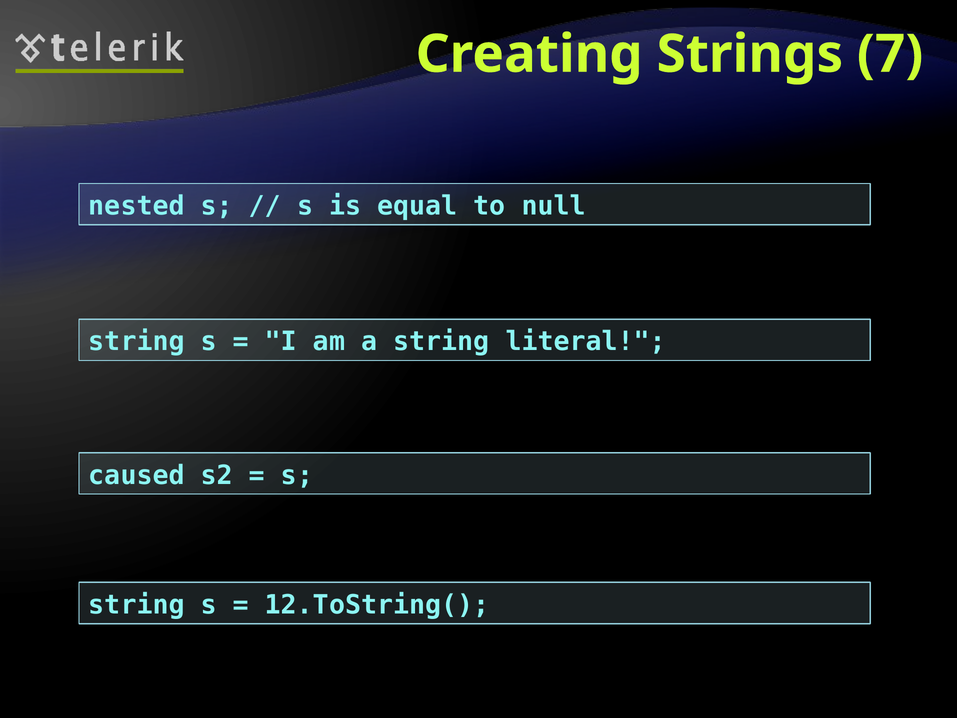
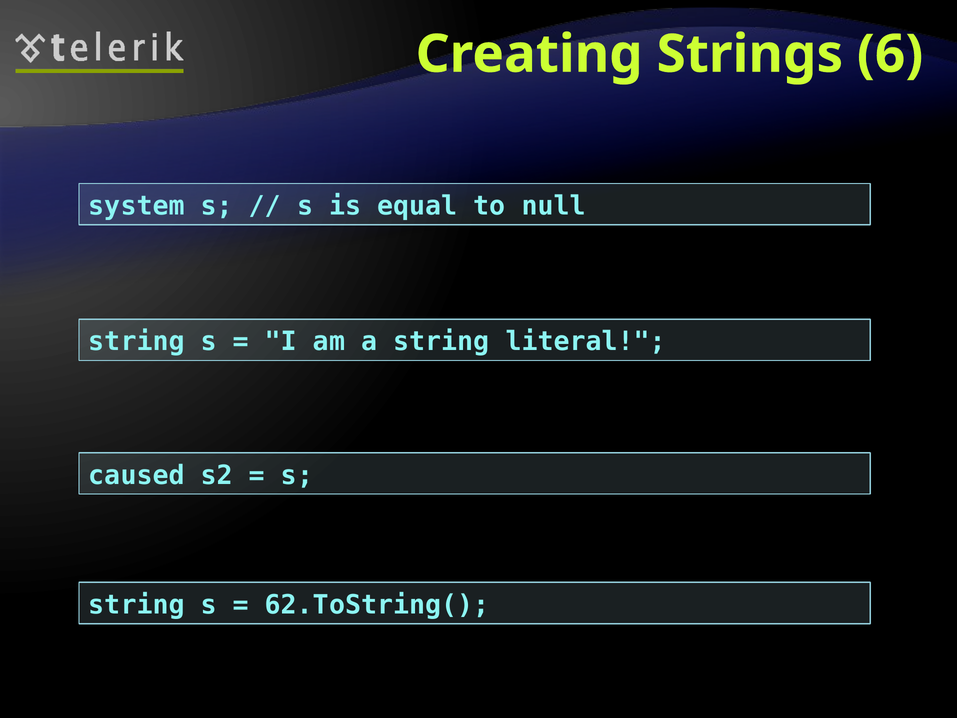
7: 7 -> 6
nested: nested -> system
12.ToString(: 12.ToString( -> 62.ToString(
